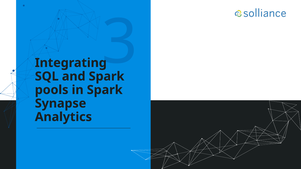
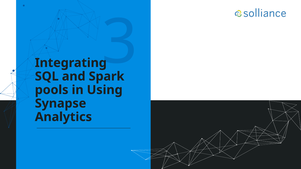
in Spark: Spark -> Using
